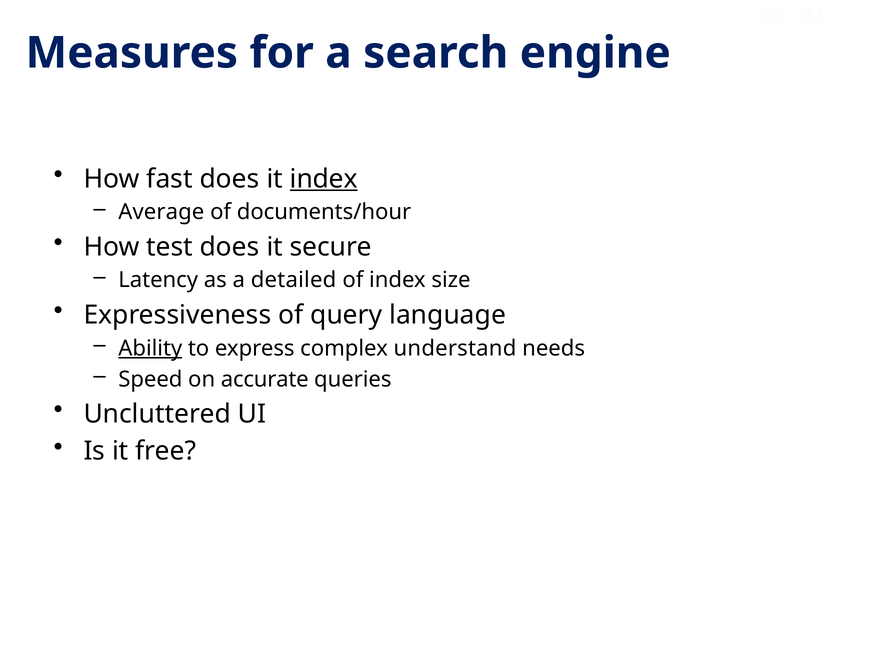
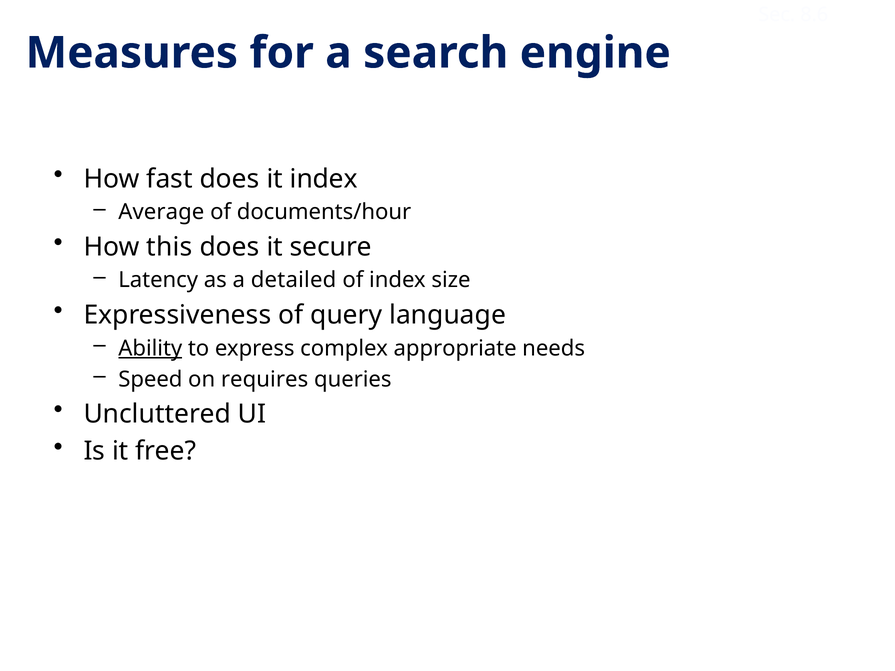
index at (324, 179) underline: present -> none
test: test -> this
understand: understand -> appropriate
accurate: accurate -> requires
